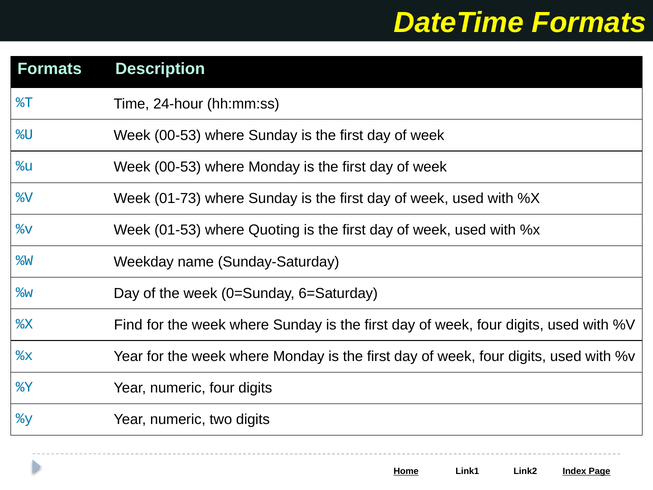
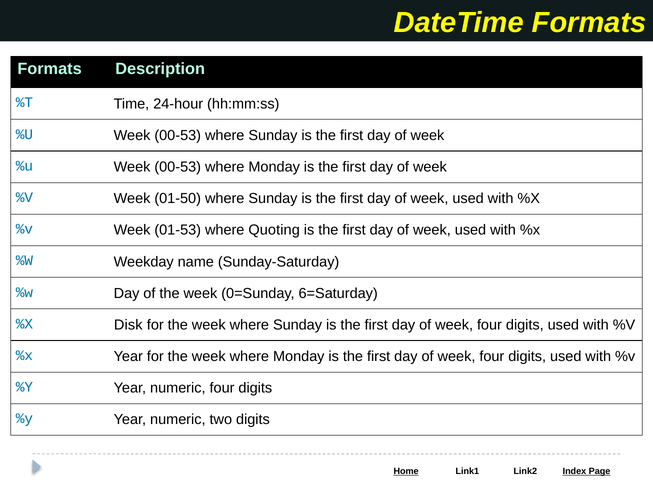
01-73: 01-73 -> 01-50
Find: Find -> Disk
